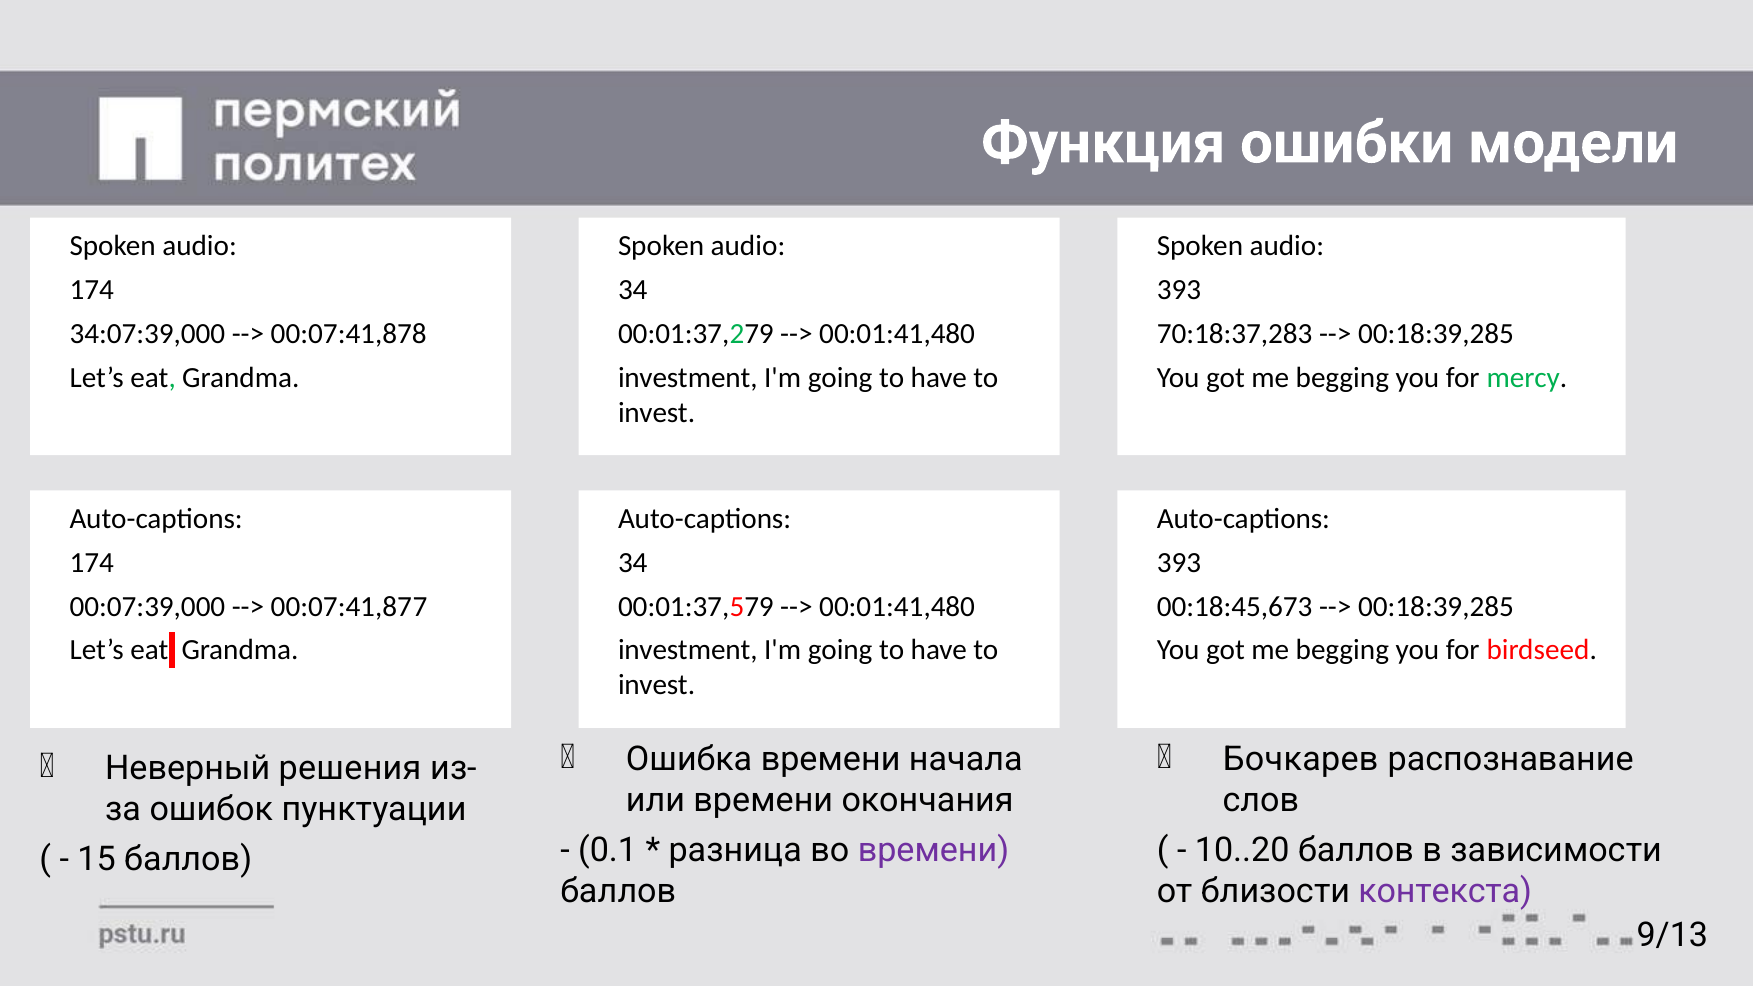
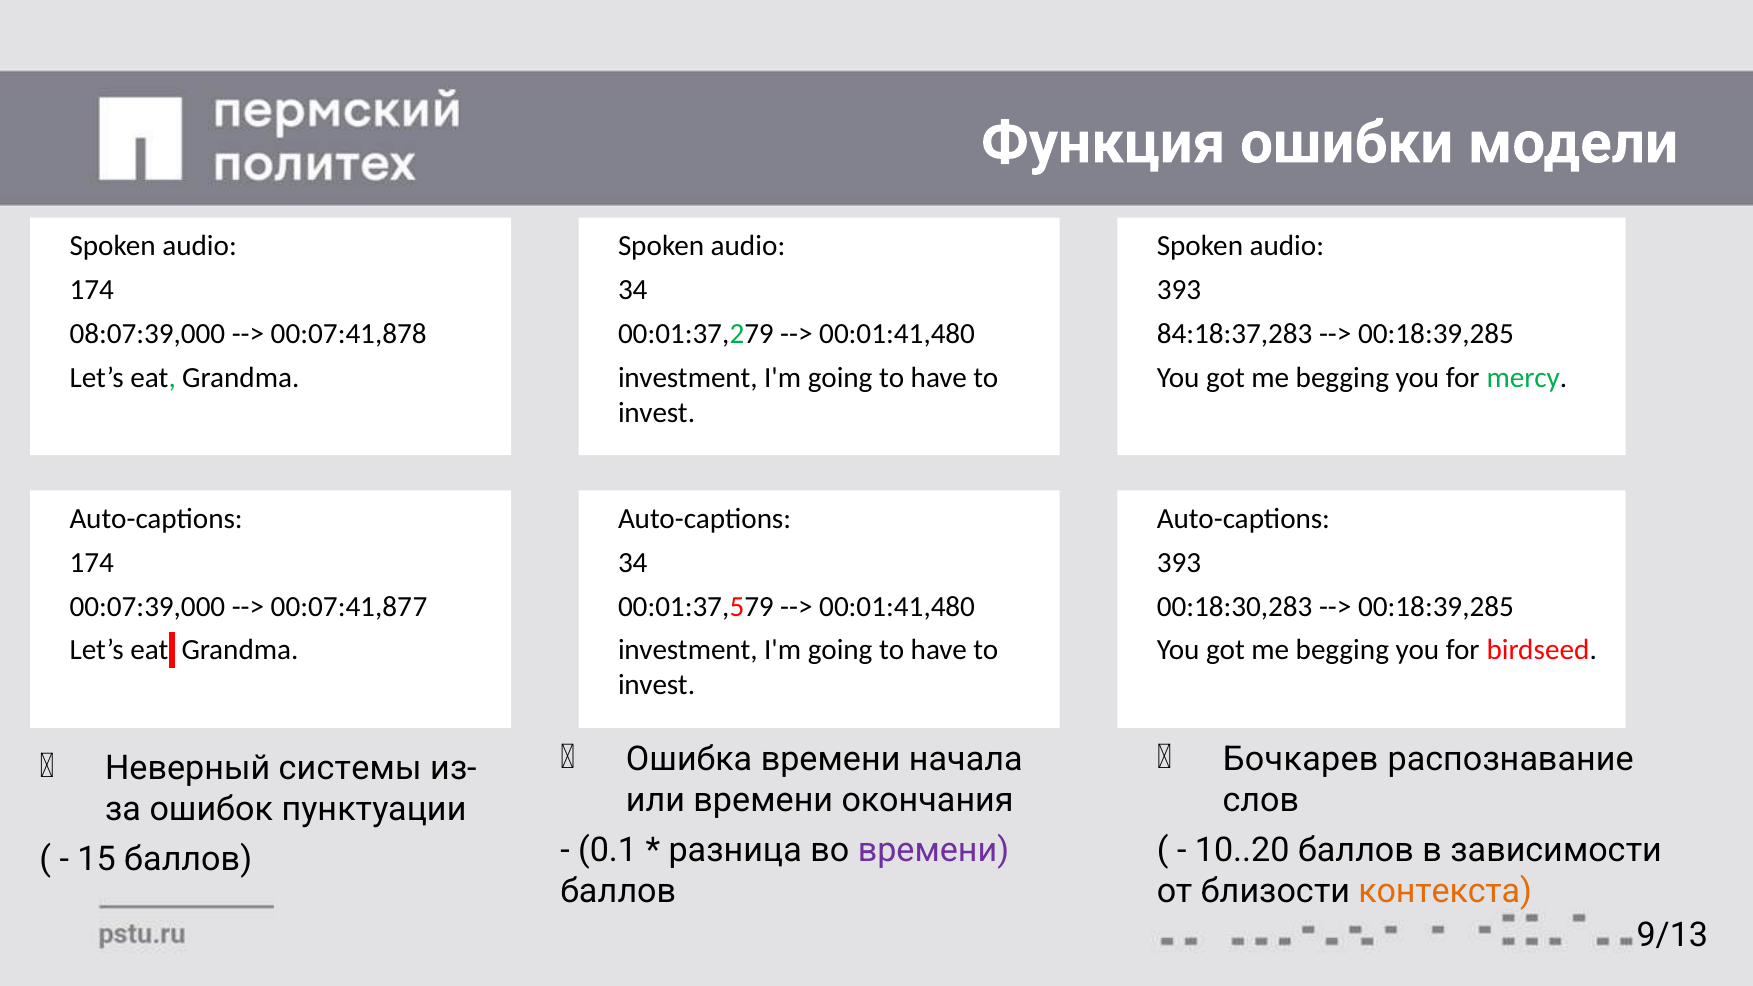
34:07:39,000: 34:07:39,000 -> 08:07:39,000
70:18:37,283: 70:18:37,283 -> 84:18:37,283
00:18:45,673: 00:18:45,673 -> 00:18:30,283
решения: решения -> системы
контекста colour: purple -> orange
